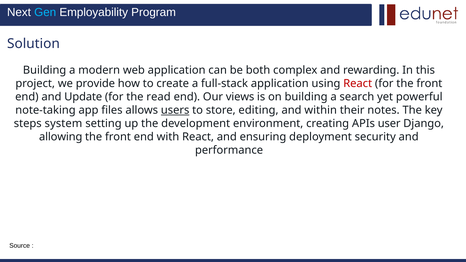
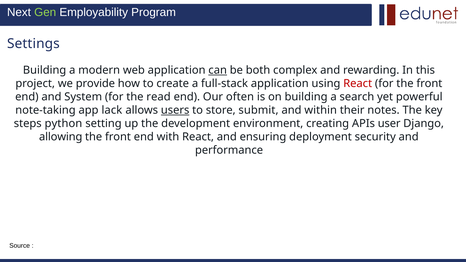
Gen colour: light blue -> light green
Solution: Solution -> Settings
can underline: none -> present
Update: Update -> System
views: views -> often
files: files -> lack
editing: editing -> submit
system: system -> python
